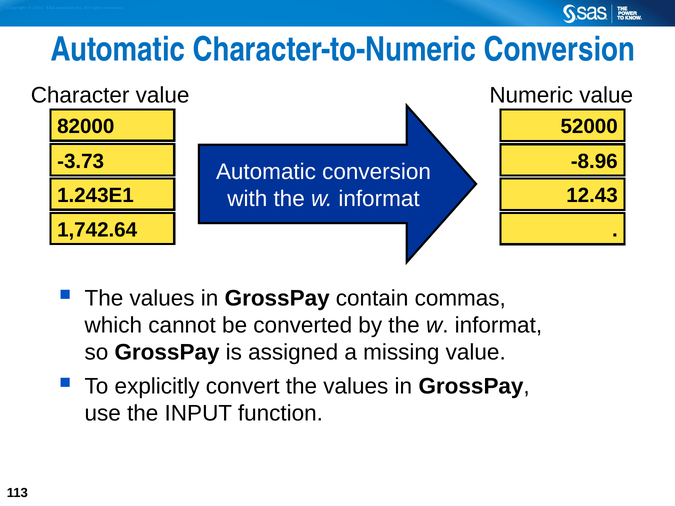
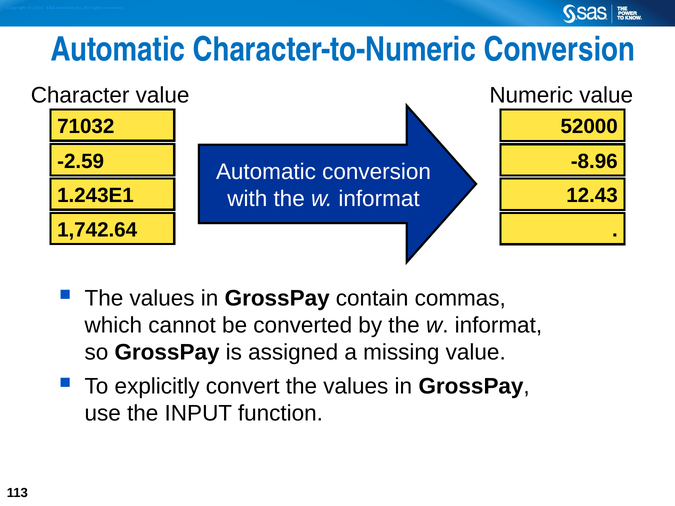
82000: 82000 -> 71032
-3.73: -3.73 -> -2.59
